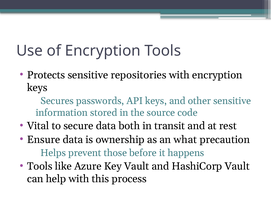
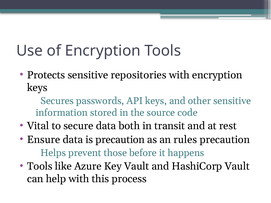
is ownership: ownership -> precaution
what: what -> rules
